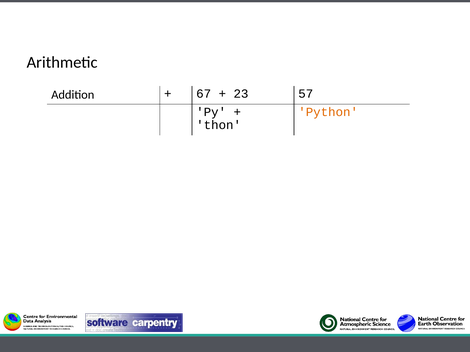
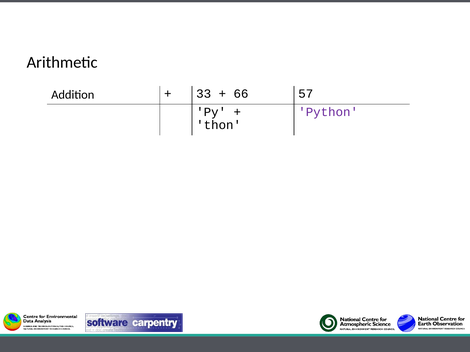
67: 67 -> 33
23: 23 -> 66
Python colour: orange -> purple
